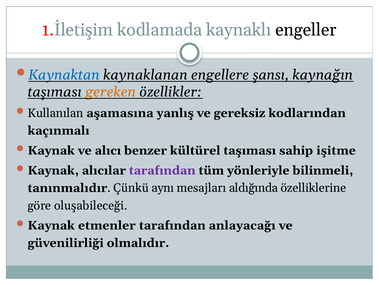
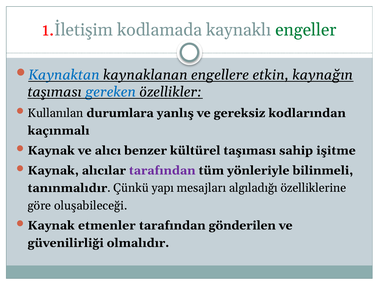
engeller colour: black -> green
şansı: şansı -> etkin
gereken colour: orange -> blue
aşamasına: aşamasına -> durumlara
aynı: aynı -> yapı
aldığında: aldığında -> algıladığı
anlayacağı: anlayacağı -> gönderilen
